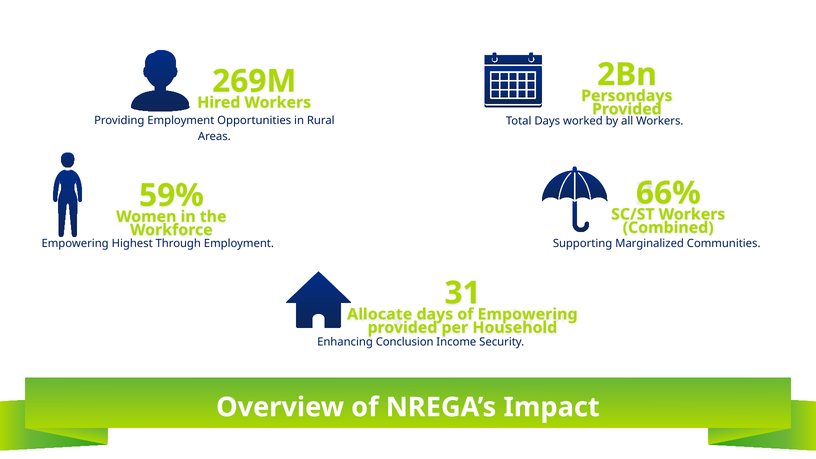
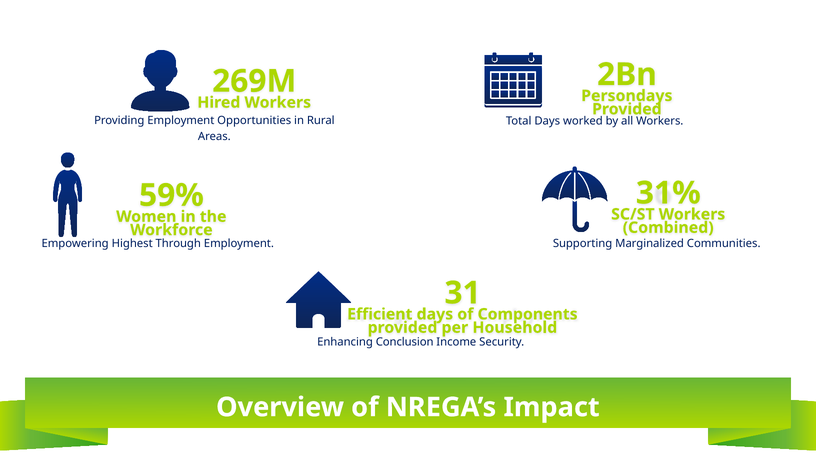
66%: 66% -> 31%
Allocate: Allocate -> Efficient
Empowering at (528, 314): Empowering -> Components
